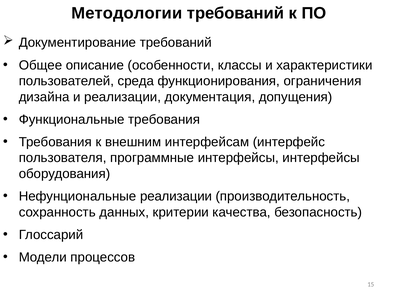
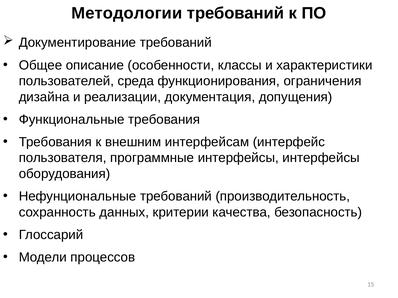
Нефунциональные реализации: реализации -> требований
